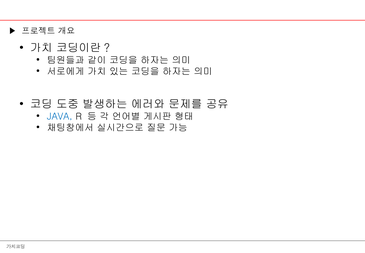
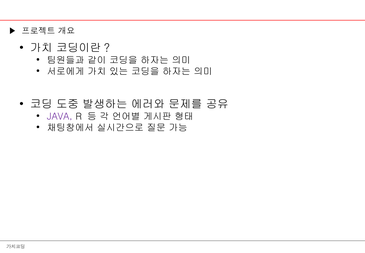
JAVA colour: blue -> purple
